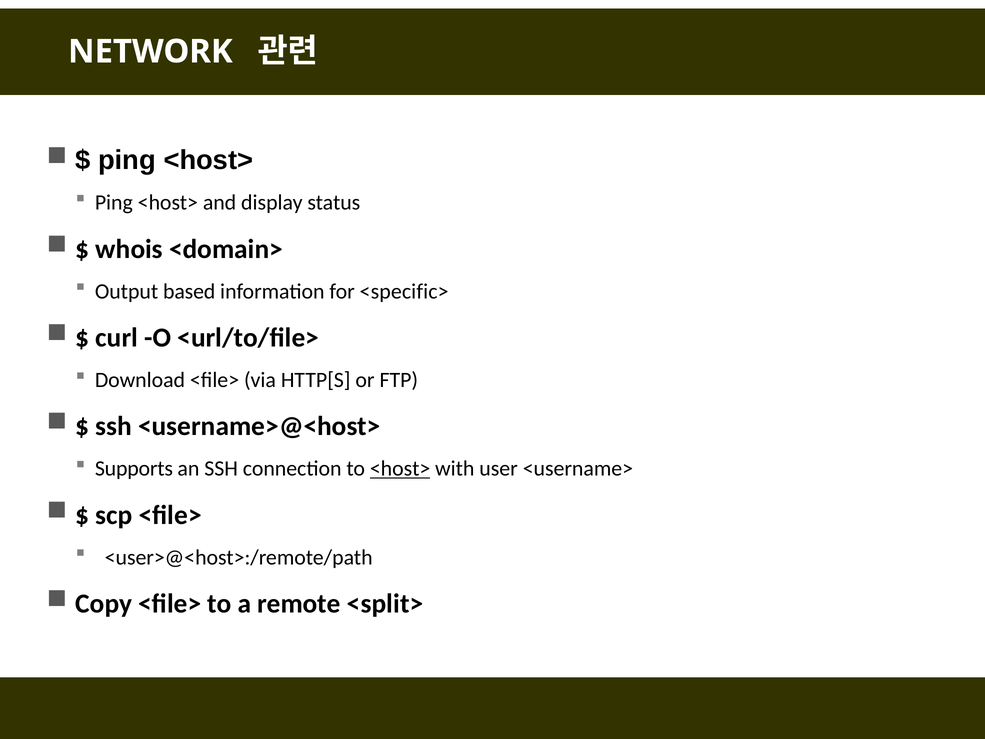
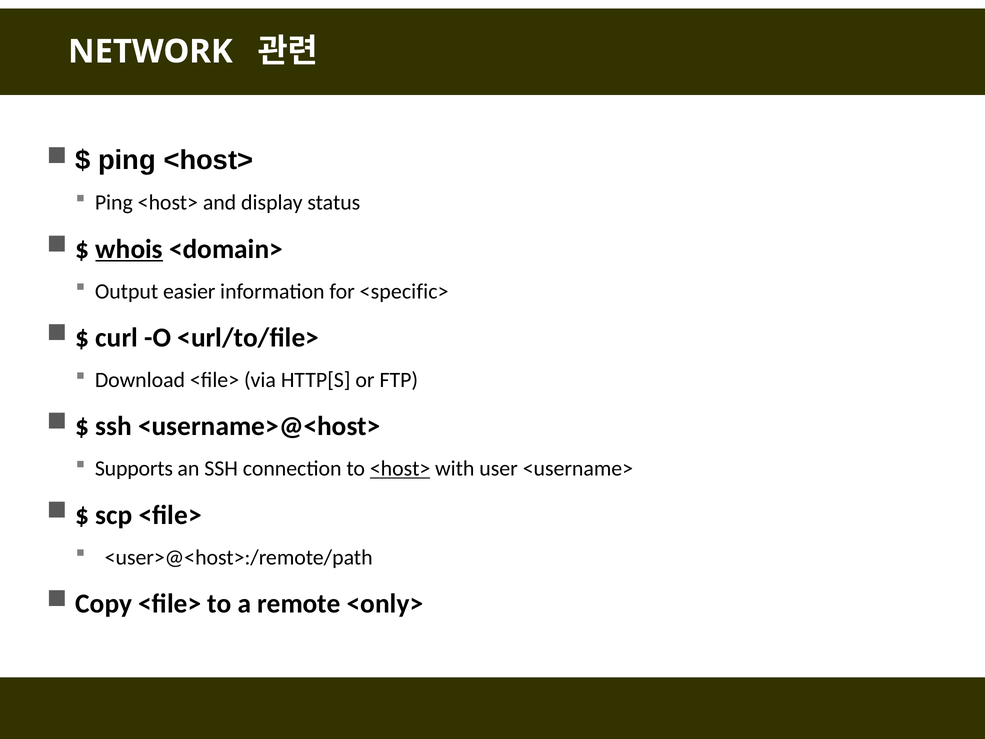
whois underline: none -> present
based: based -> easier
<split>: <split> -> <only>
